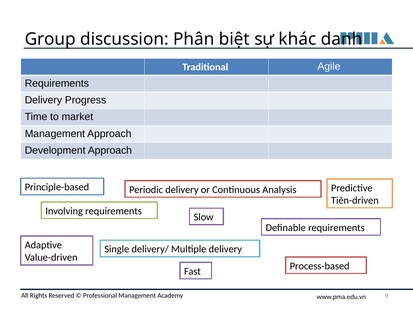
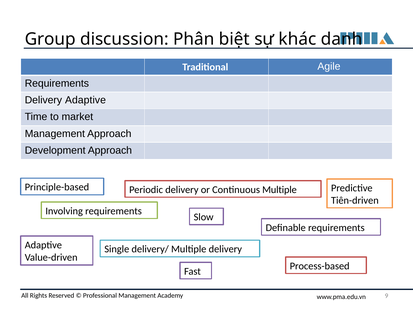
Delivery Progress: Progress -> Adaptive
Continuous Analysis: Analysis -> Multiple
